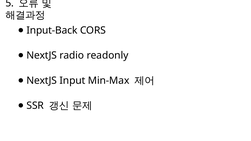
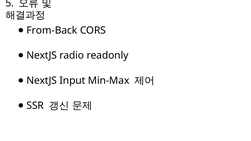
Input-Back: Input-Back -> From-Back
